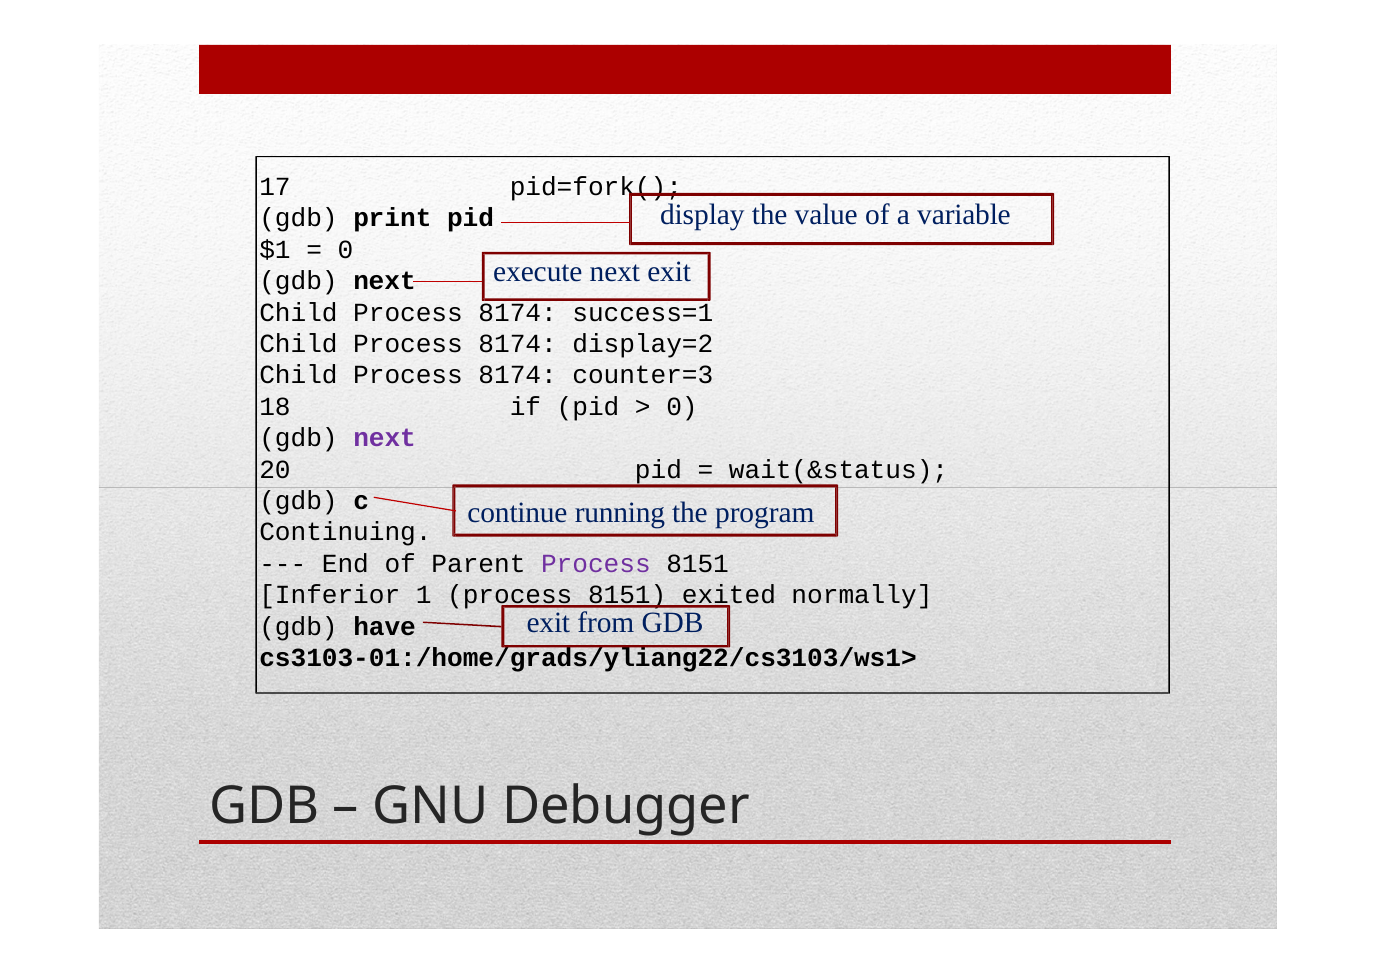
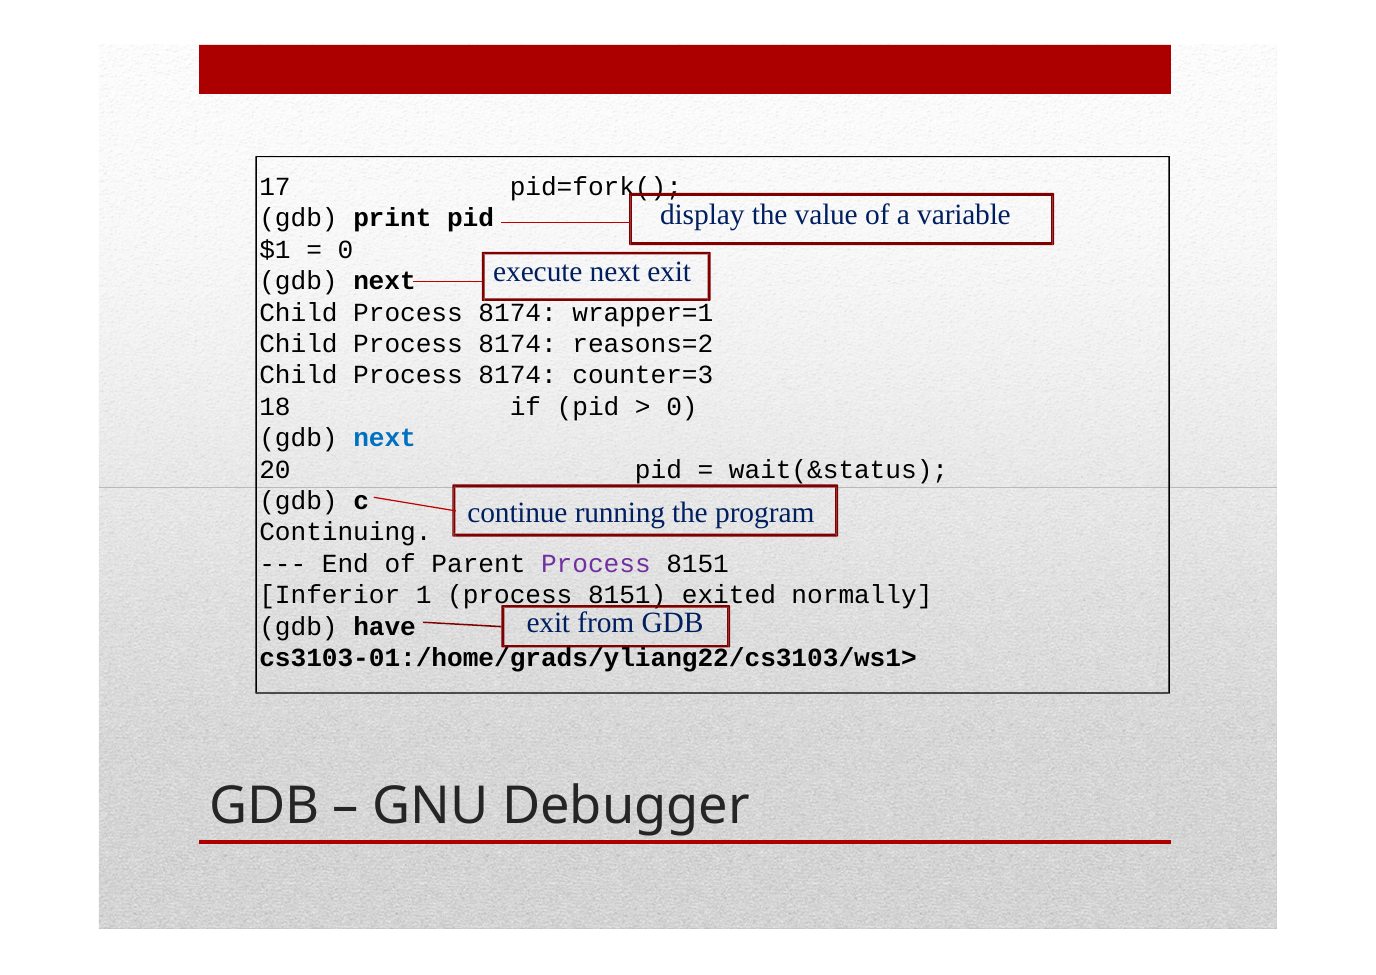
success=1: success=1 -> wrapper=1
display=2: display=2 -> reasons=2
next at (385, 438) colour: purple -> blue
